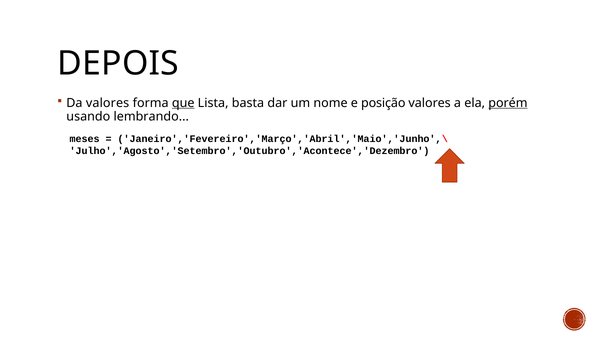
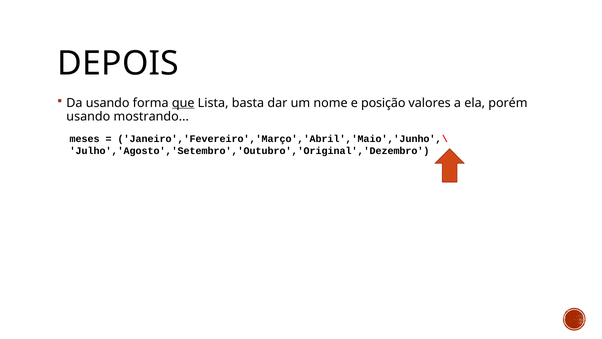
Da valores: valores -> usando
porém underline: present -> none
lembrando: lembrando -> mostrando
Julho','Agosto','Setembro','Outubro','Acontece','Dezembro: Julho','Agosto','Setembro','Outubro','Acontece','Dezembro -> Julho','Agosto','Setembro','Outubro','Original','Dezembro
